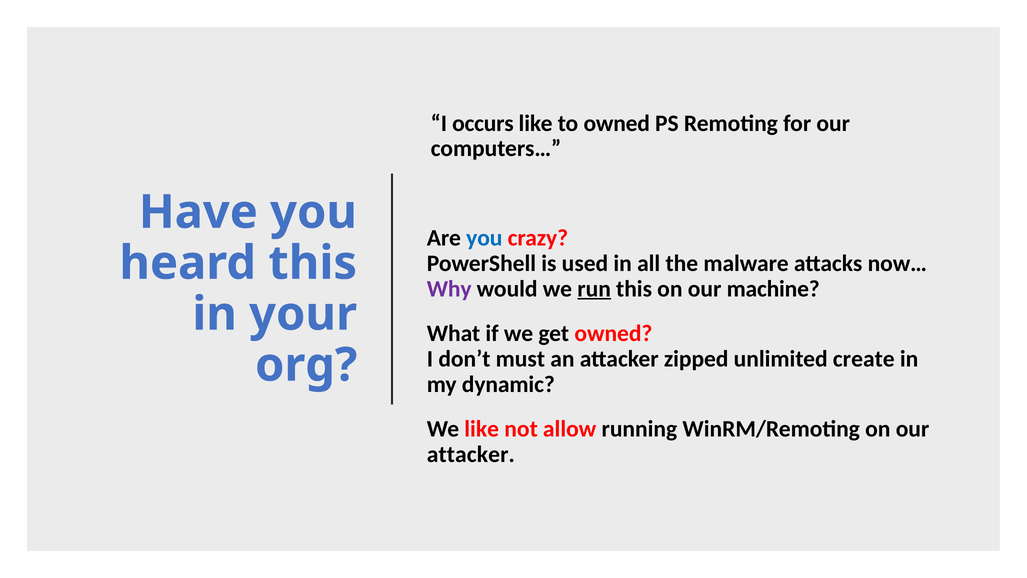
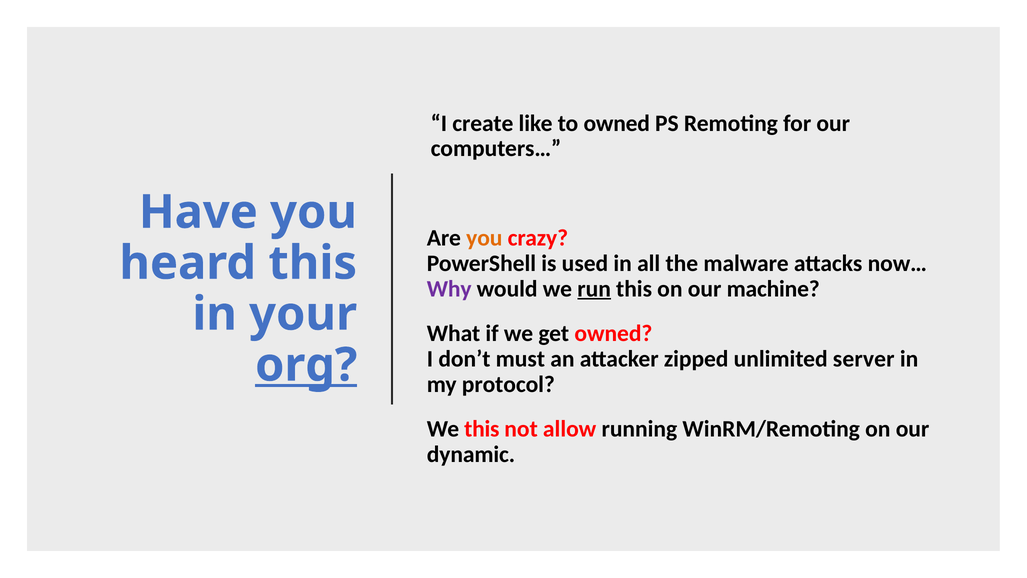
occurs: occurs -> create
you at (484, 238) colour: blue -> orange
create: create -> server
org underline: none -> present
dynamic: dynamic -> protocol
We like: like -> this
attacker at (471, 454): attacker -> dynamic
